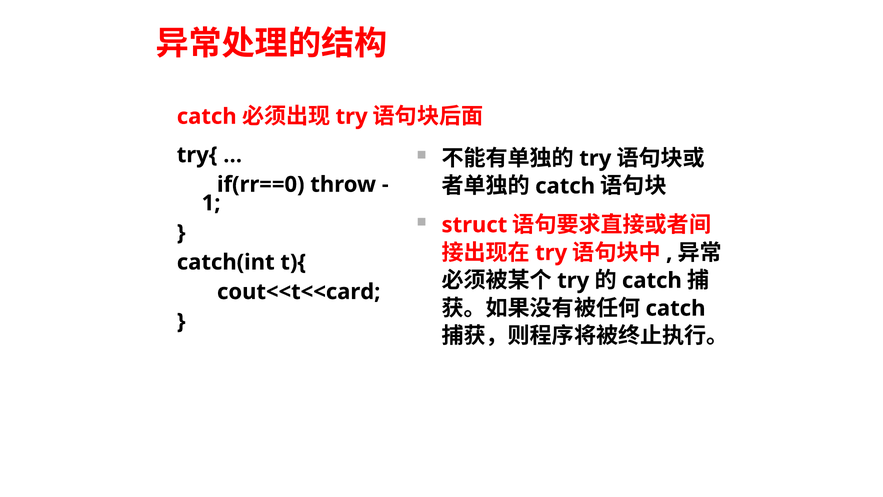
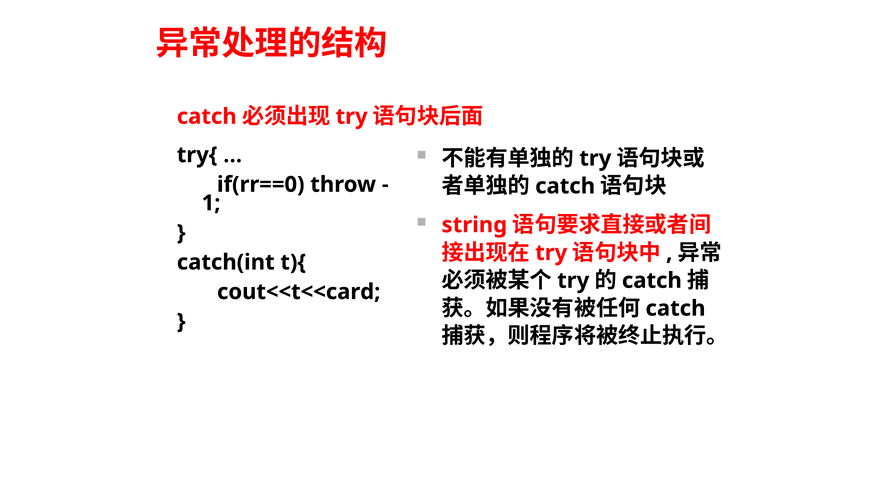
struct: struct -> string
